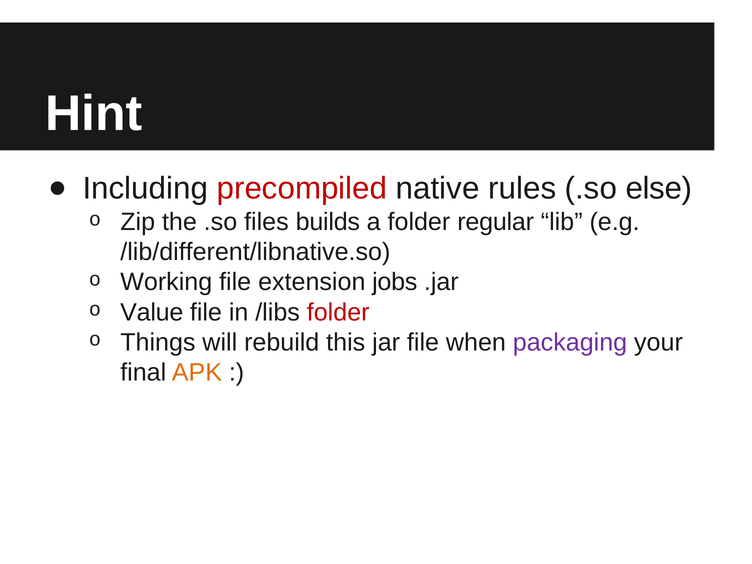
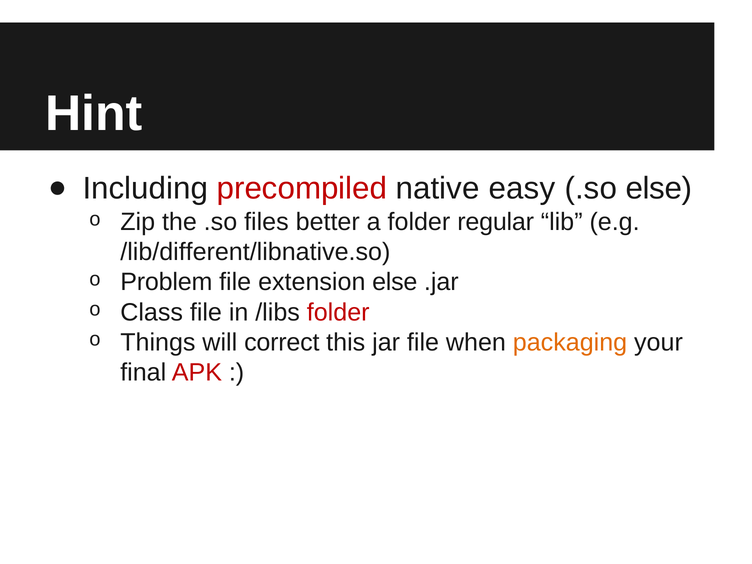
rules: rules -> easy
builds: builds -> better
Working: Working -> Problem
extension jobs: jobs -> else
Value: Value -> Class
rebuild: rebuild -> correct
packaging colour: purple -> orange
APK colour: orange -> red
